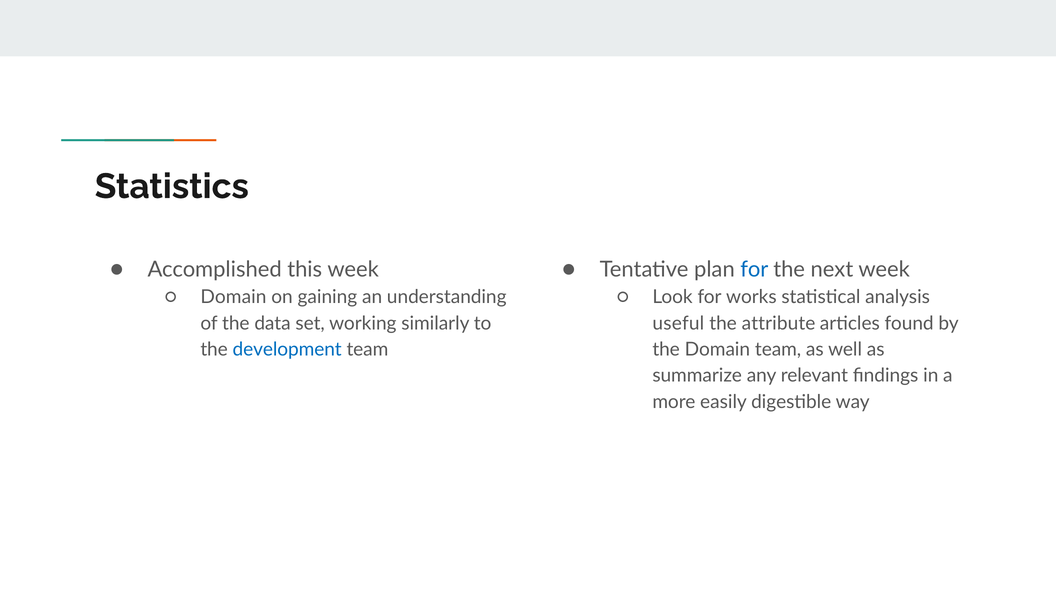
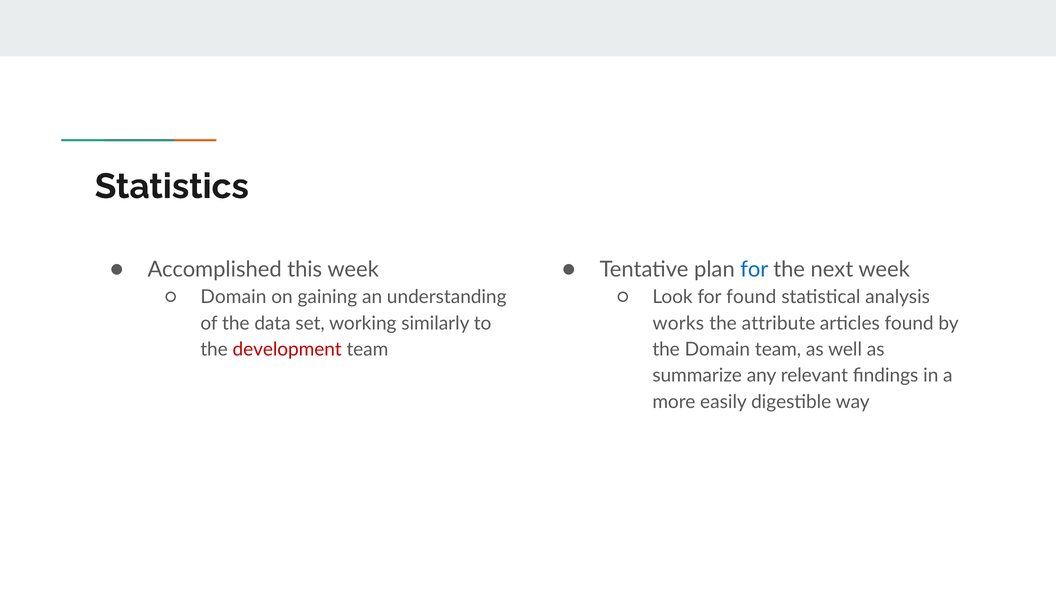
for works: works -> found
useful: useful -> works
development colour: blue -> red
